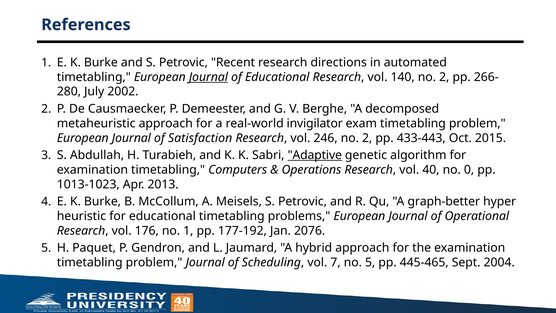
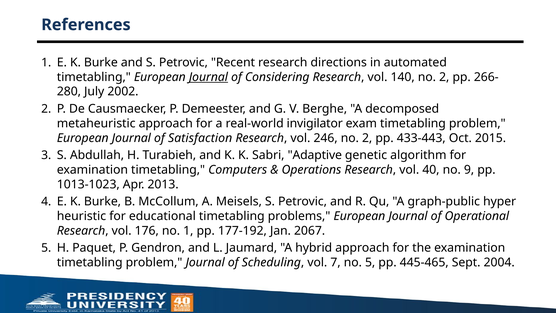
of Educational: Educational -> Considering
Adaptive underline: present -> none
0: 0 -> 9
graph-better: graph-better -> graph-public
2076: 2076 -> 2067
